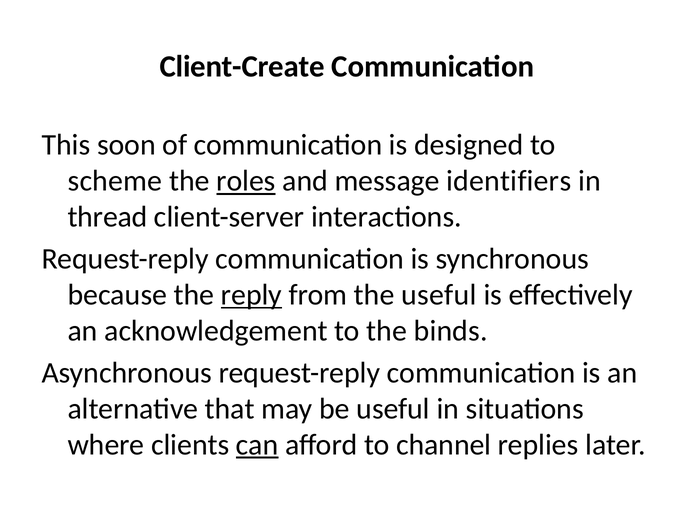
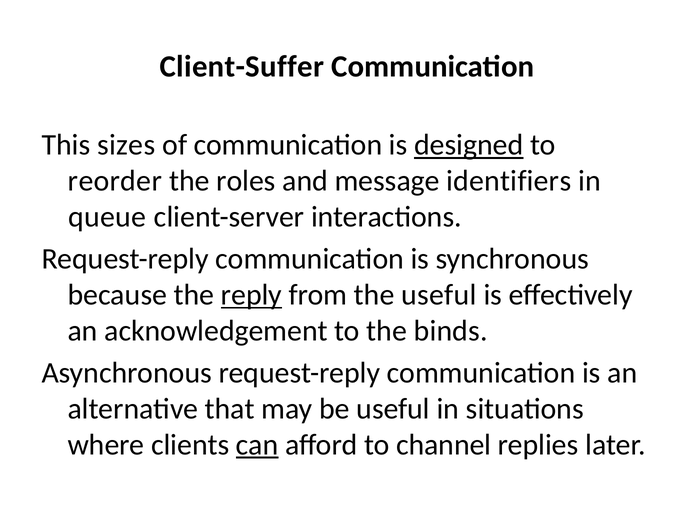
Client-Create: Client-Create -> Client-Suffer
soon: soon -> sizes
designed underline: none -> present
scheme: scheme -> reorder
roles underline: present -> none
thread: thread -> queue
